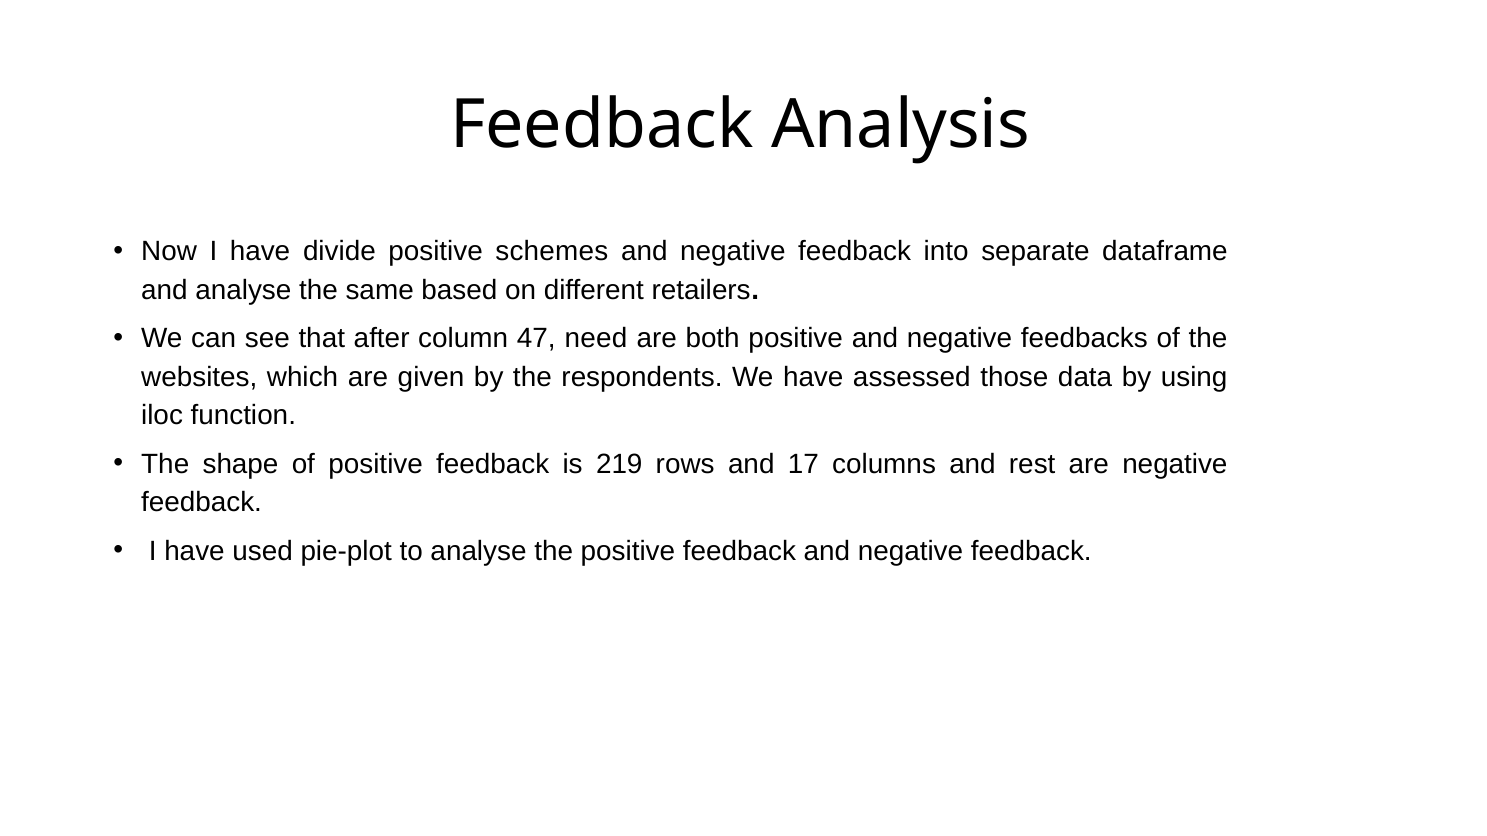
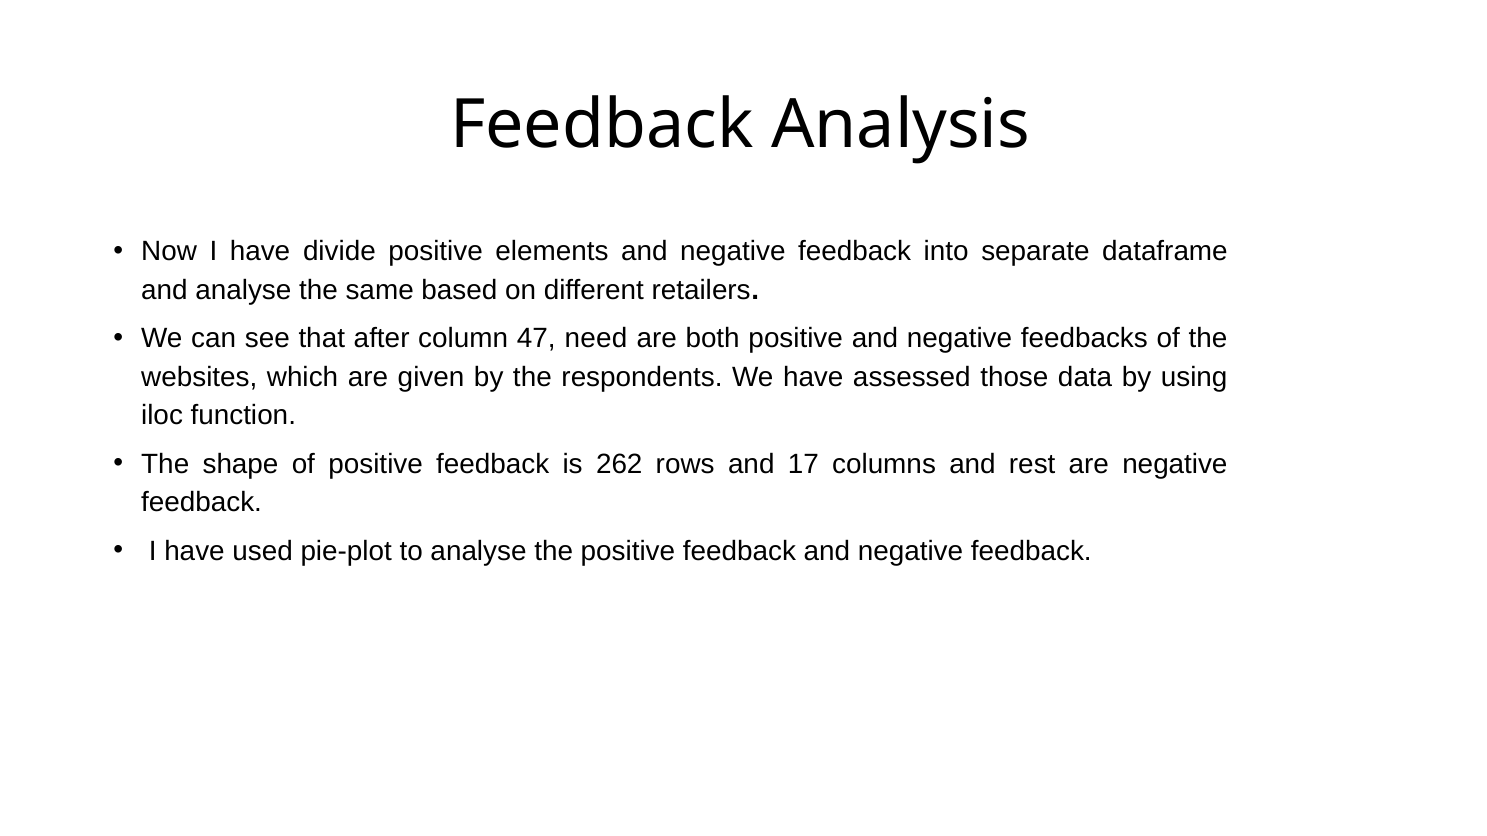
schemes: schemes -> elements
219: 219 -> 262
